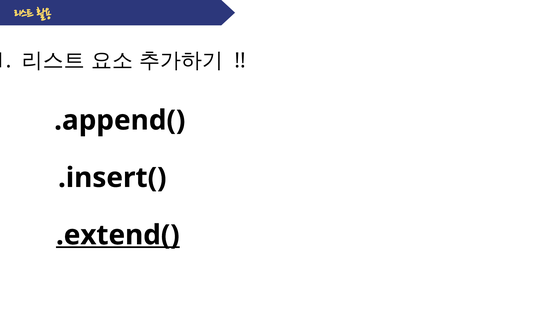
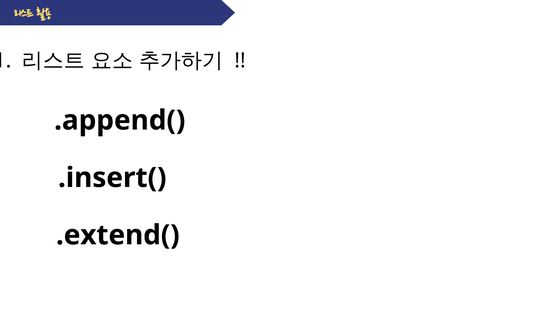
.extend( underline: present -> none
